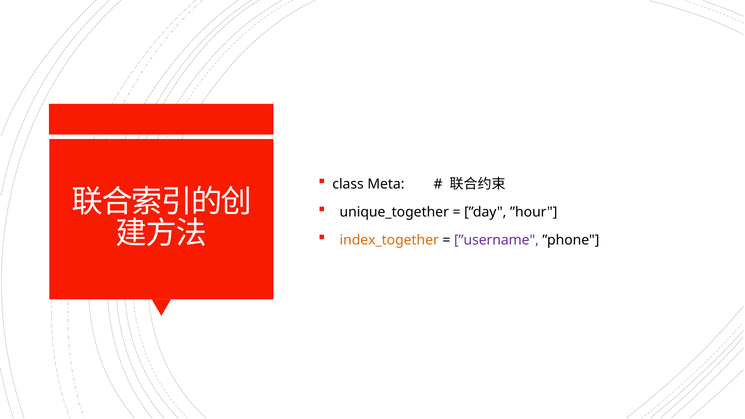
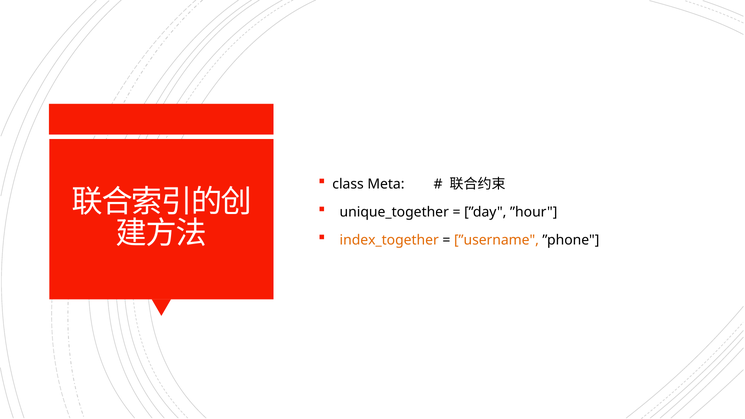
”username colour: purple -> orange
